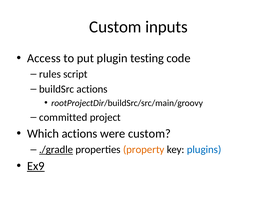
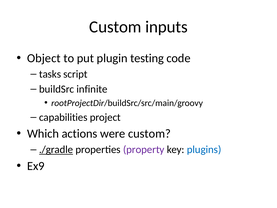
Access: Access -> Object
rules: rules -> tasks
buildSrc actions: actions -> infinite
committed: committed -> capabilities
property colour: orange -> purple
Ex9 underline: present -> none
